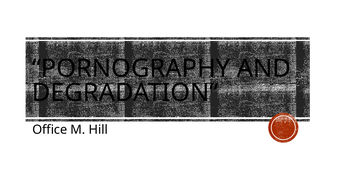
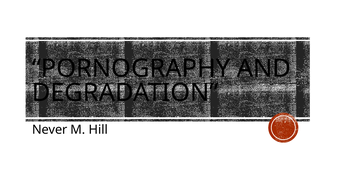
Office: Office -> Never
